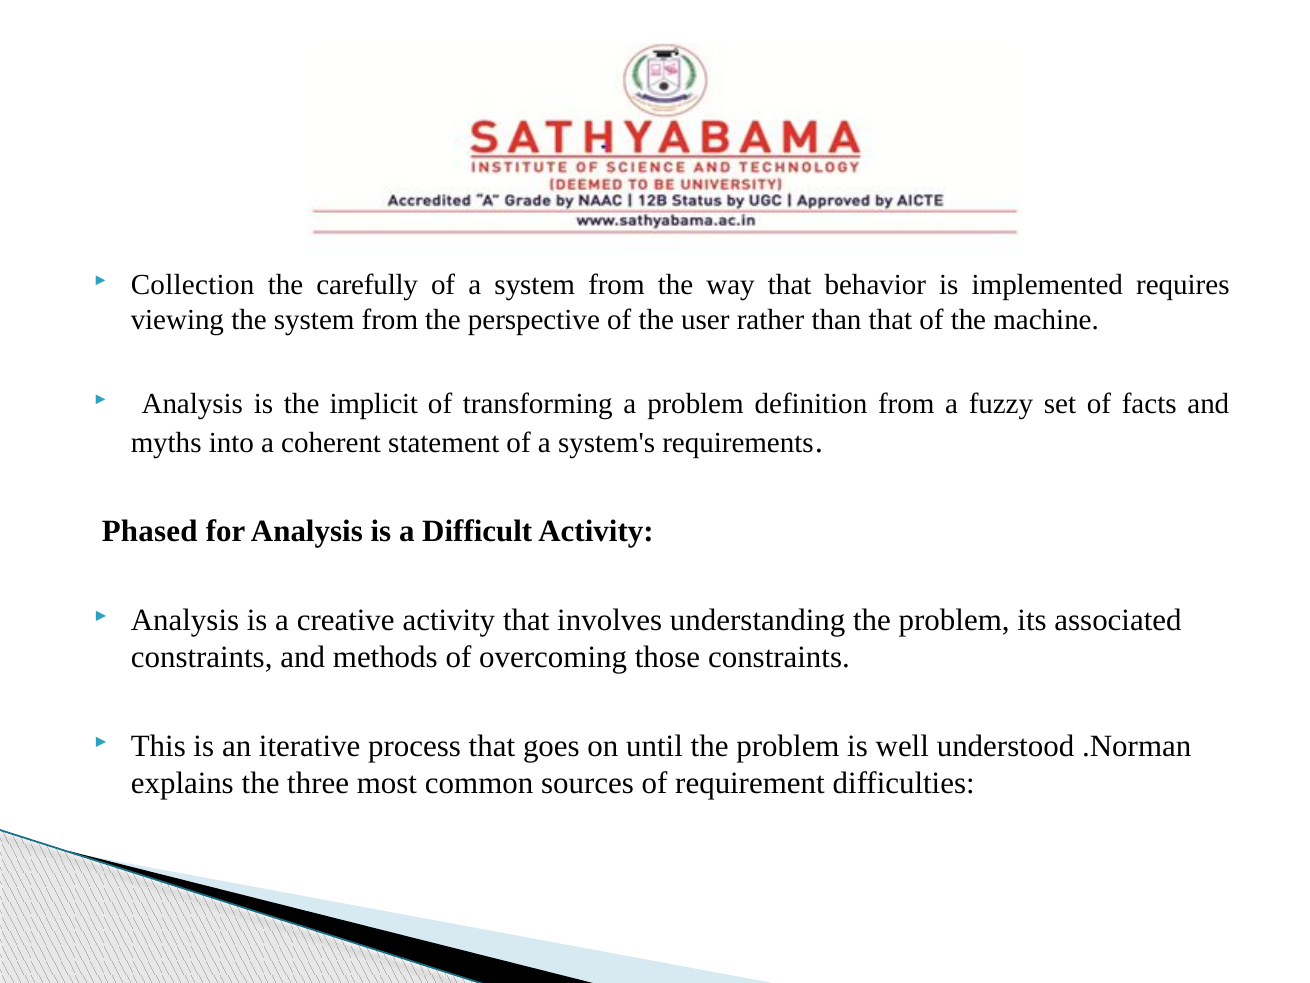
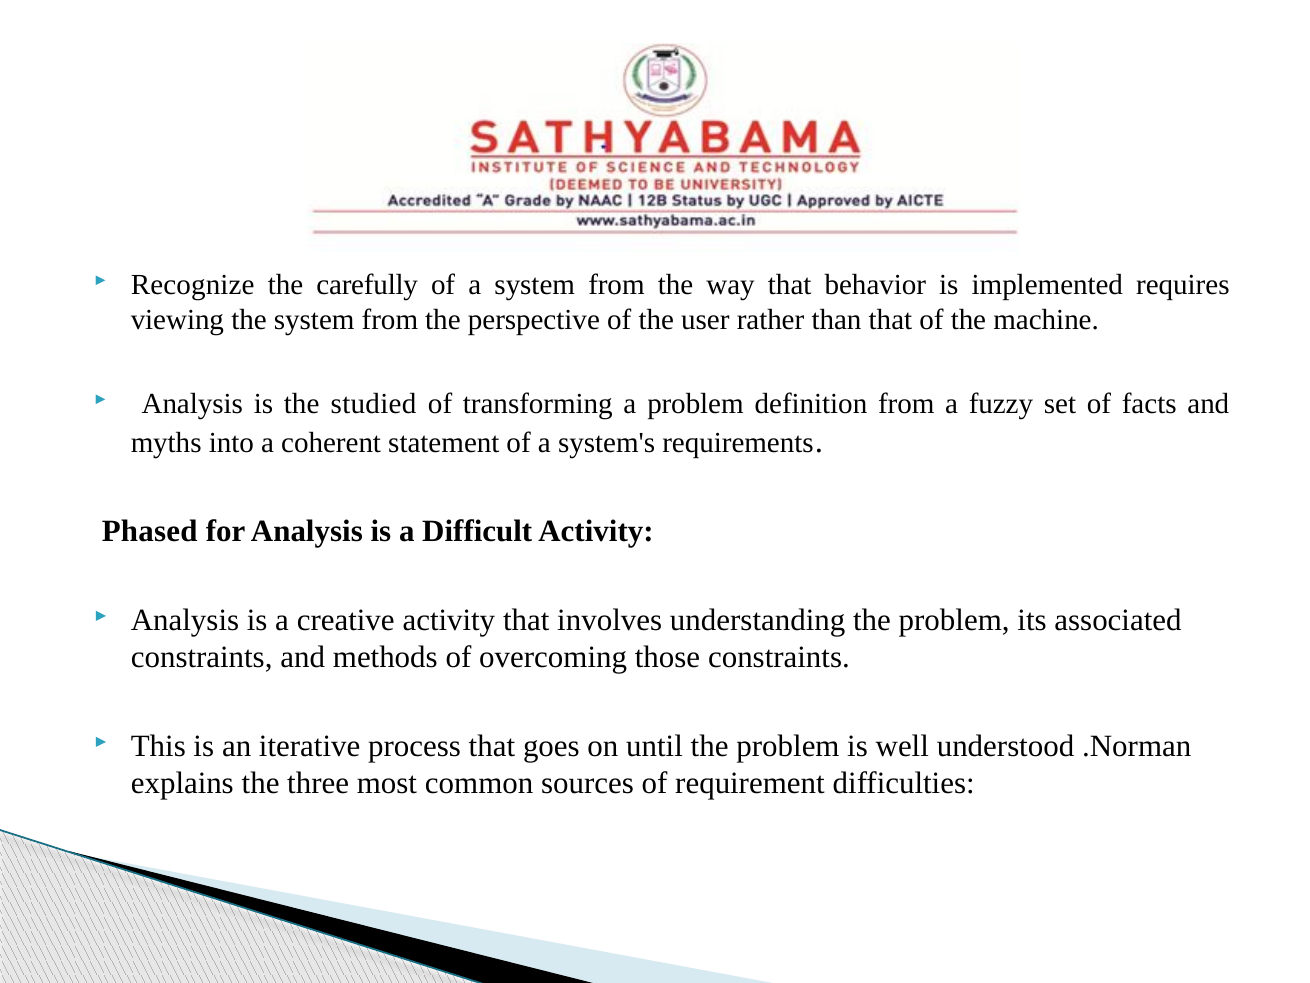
Collection: Collection -> Recognize
implicit: implicit -> studied
